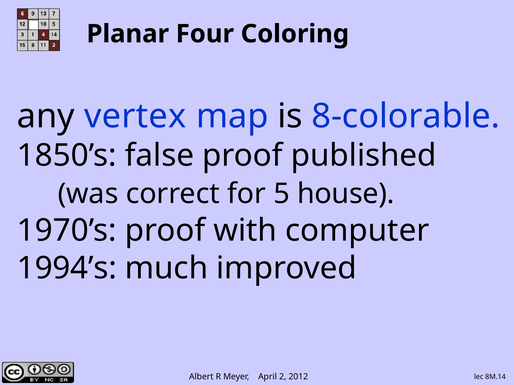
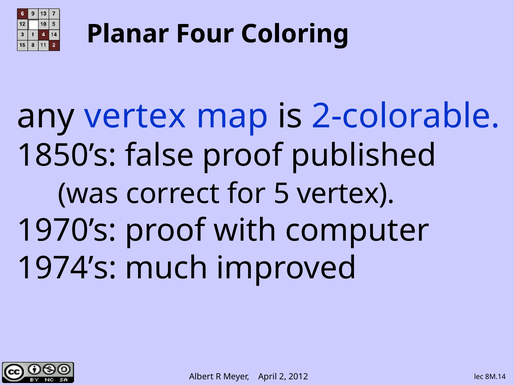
8-colorable: 8-colorable -> 2-colorable
5 house: house -> vertex
1994’s: 1994’s -> 1974’s
